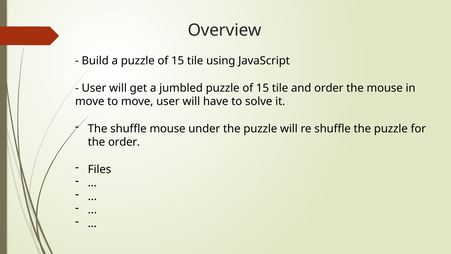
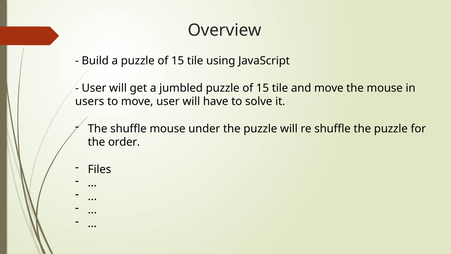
and order: order -> move
move at (90, 101): move -> users
